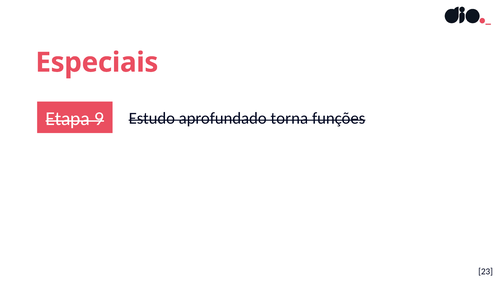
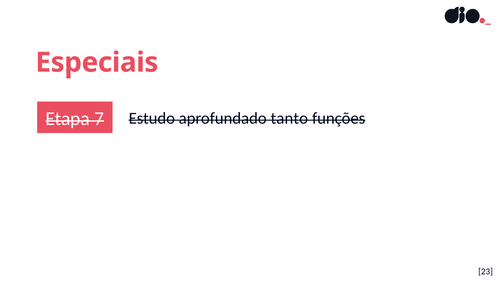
9: 9 -> 7
torna: torna -> tanto
